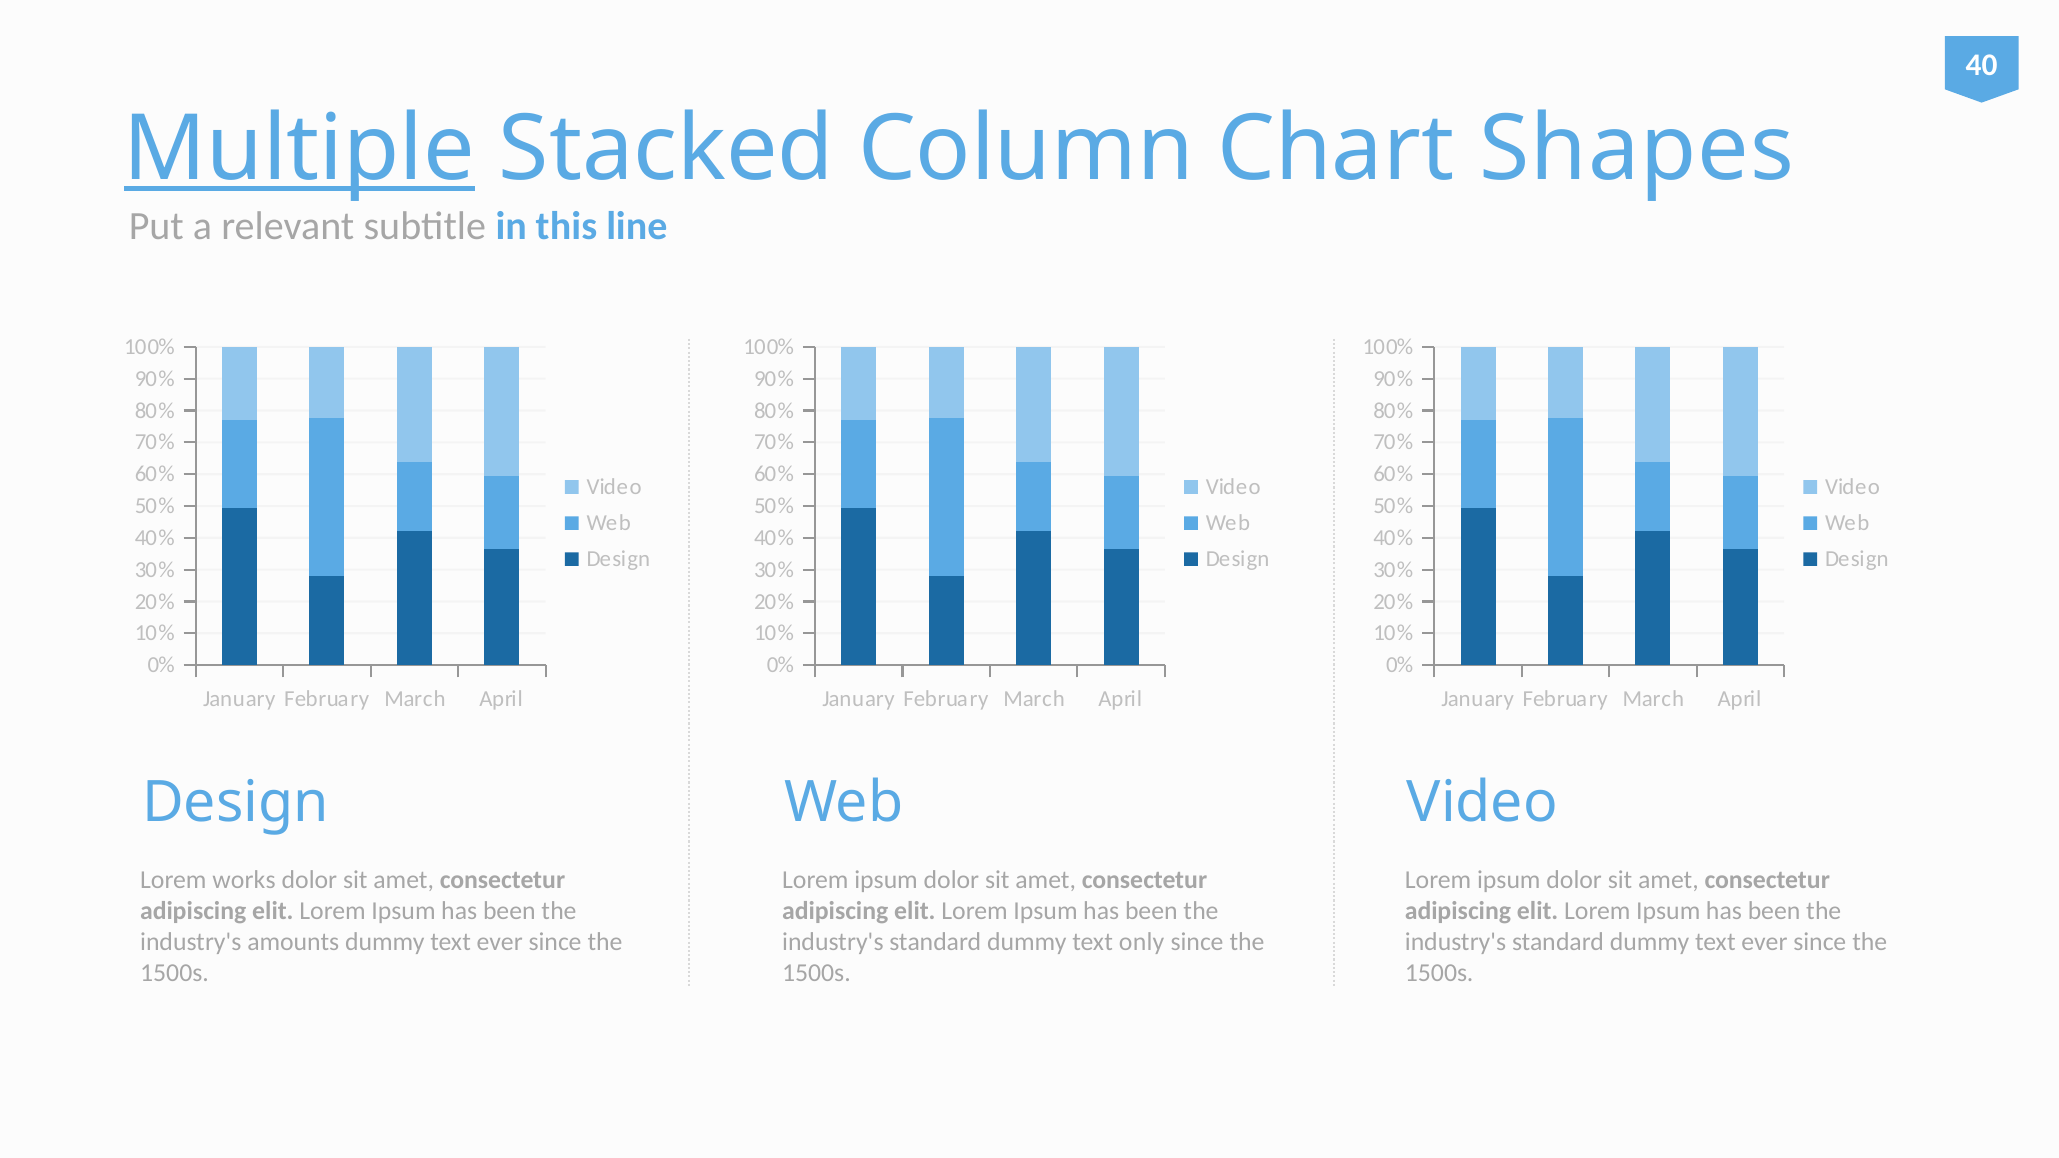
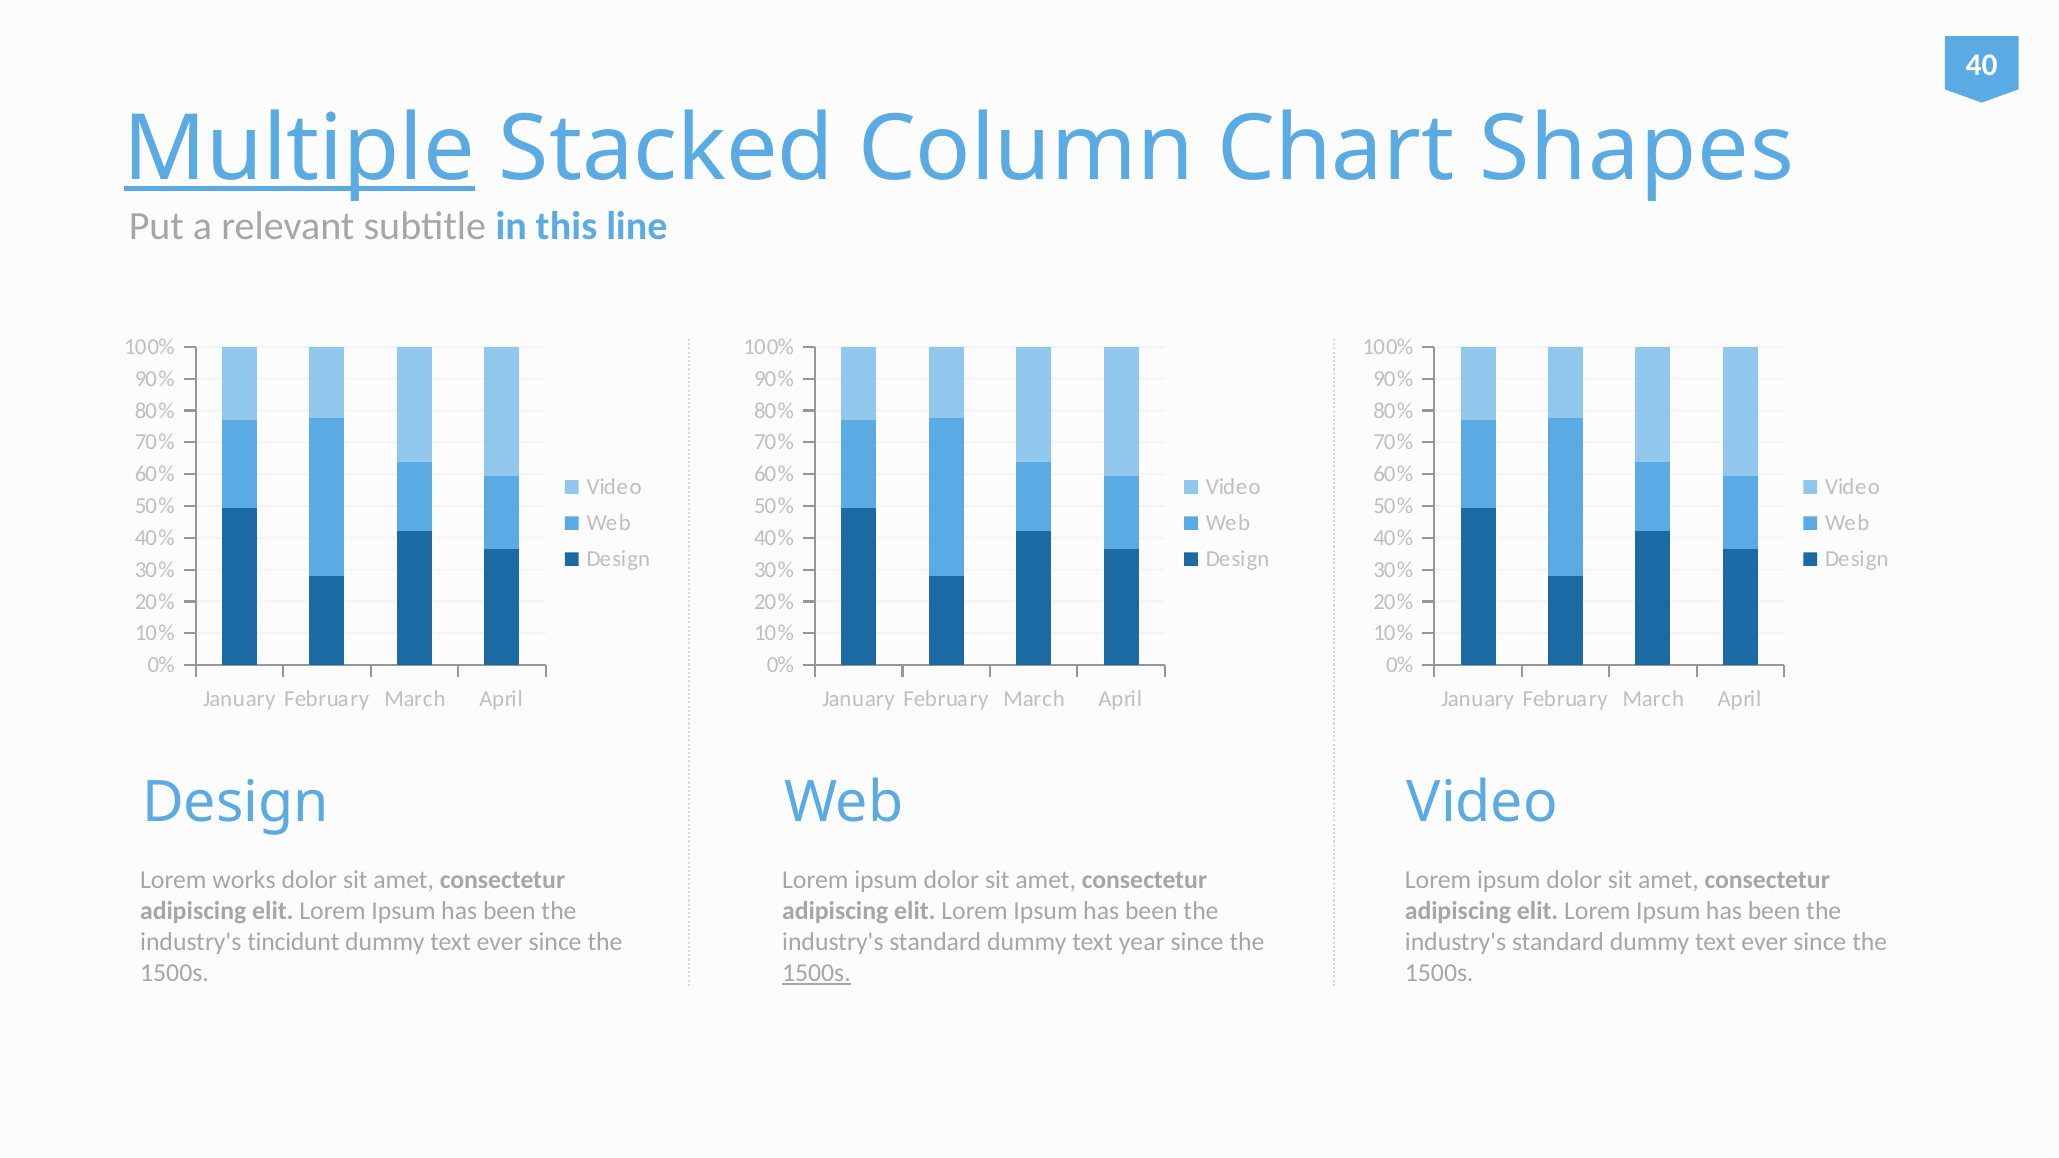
amounts: amounts -> tincidunt
only: only -> year
1500s at (816, 973) underline: none -> present
